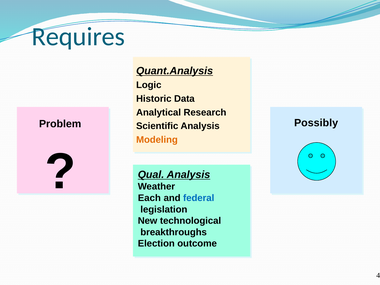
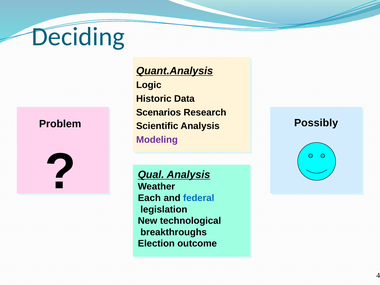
Requires: Requires -> Deciding
Analytical: Analytical -> Scenarios
Modeling colour: orange -> purple
